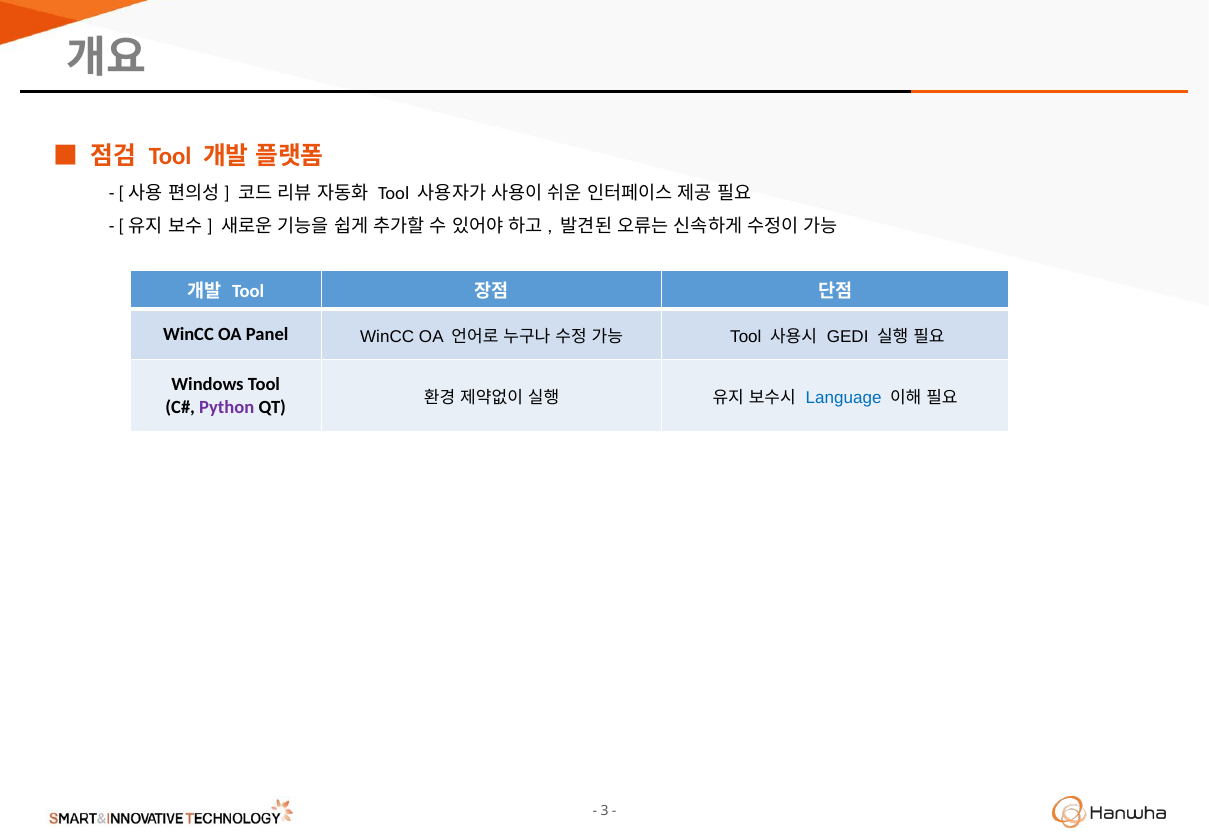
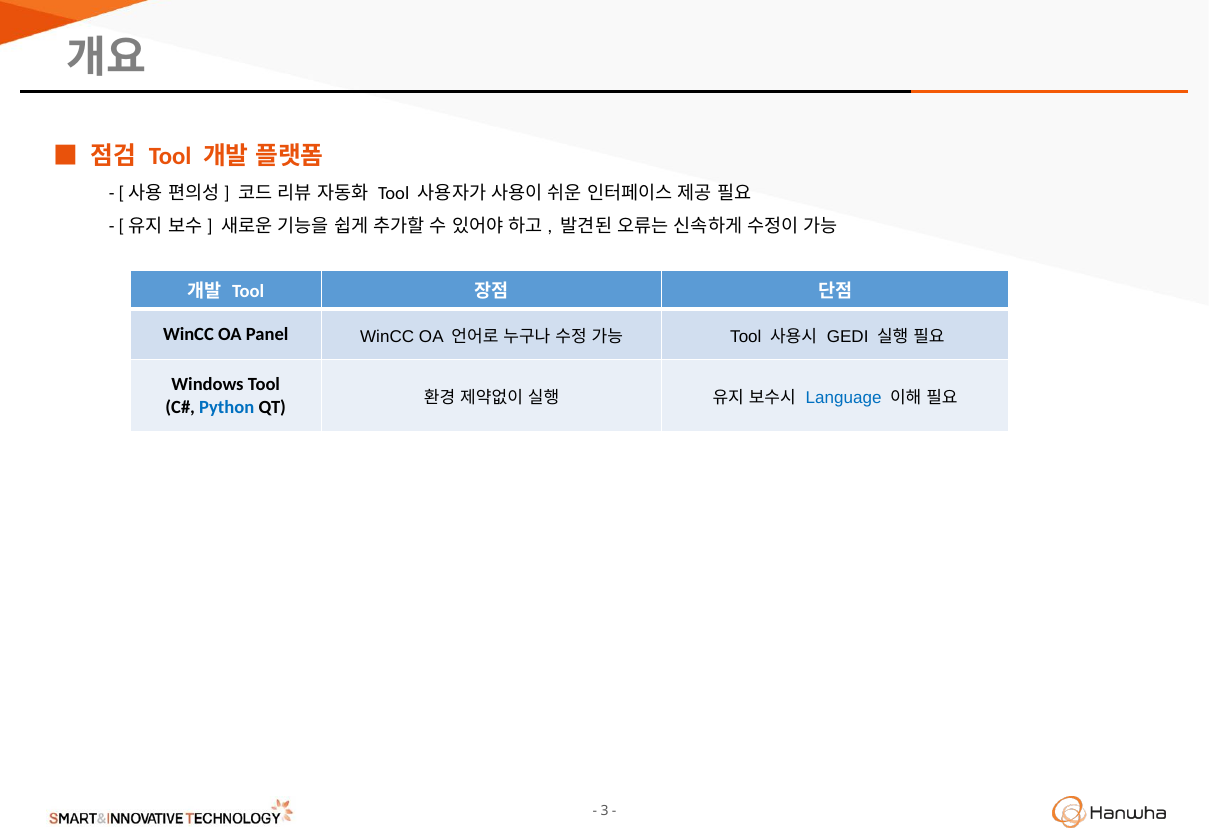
Python colour: purple -> blue
